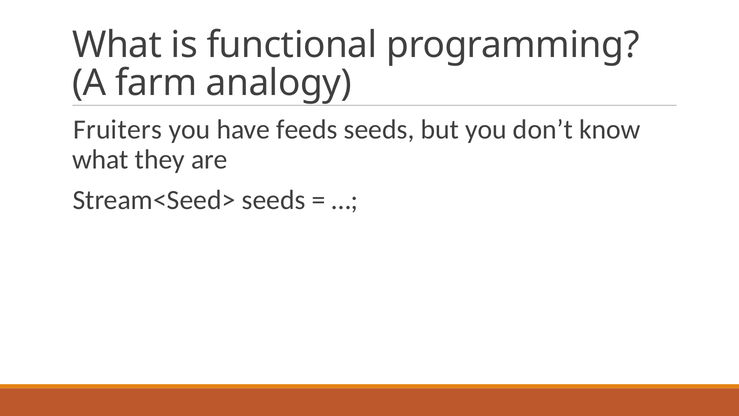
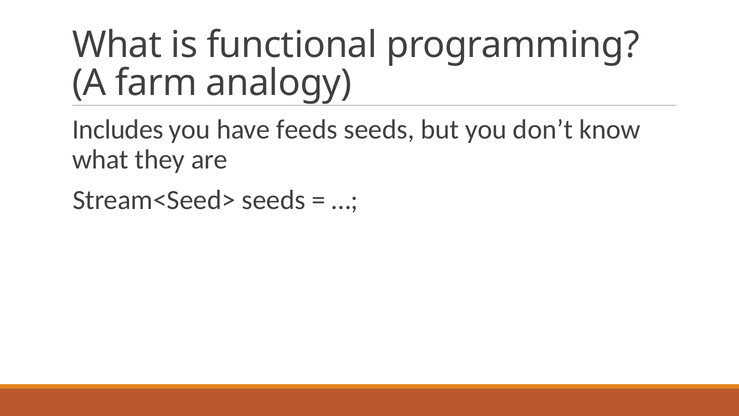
Fruiters: Fruiters -> Includes
